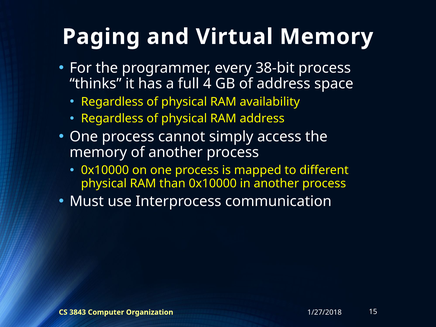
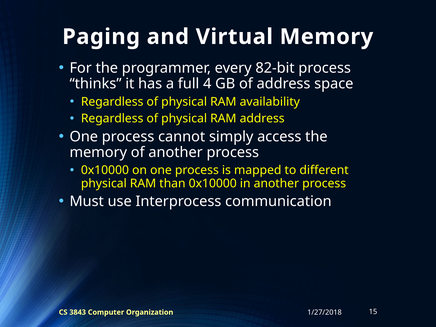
38-bit: 38-bit -> 82-bit
